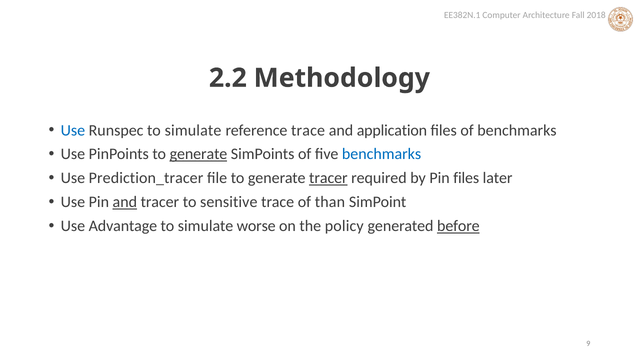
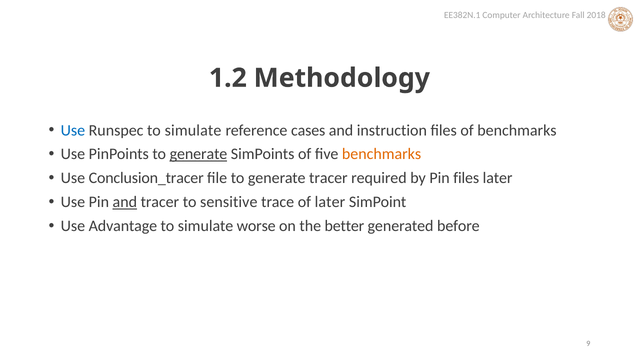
2.2: 2.2 -> 1.2
reference trace: trace -> cases
application: application -> instruction
benchmarks at (382, 154) colour: blue -> orange
Prediction_tracer: Prediction_tracer -> Conclusion_tracer
tracer at (328, 178) underline: present -> none
of than: than -> later
policy: policy -> better
before underline: present -> none
